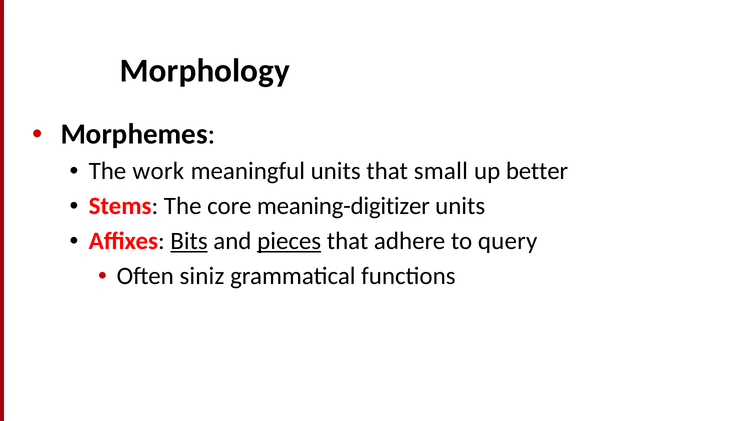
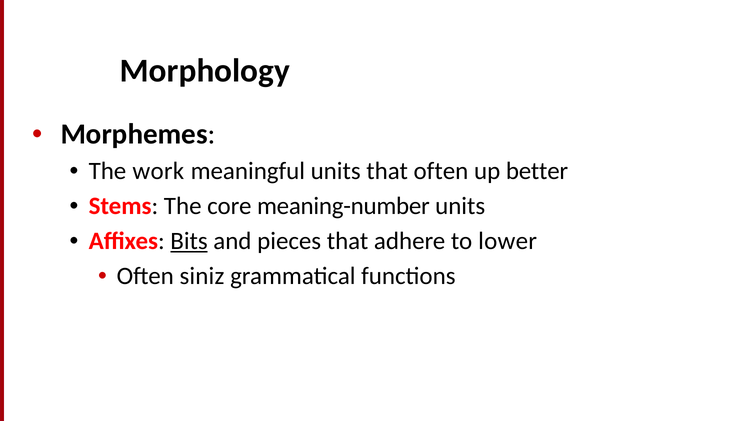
that small: small -> often
meaning-digitizer: meaning-digitizer -> meaning-number
pieces underline: present -> none
query: query -> lower
